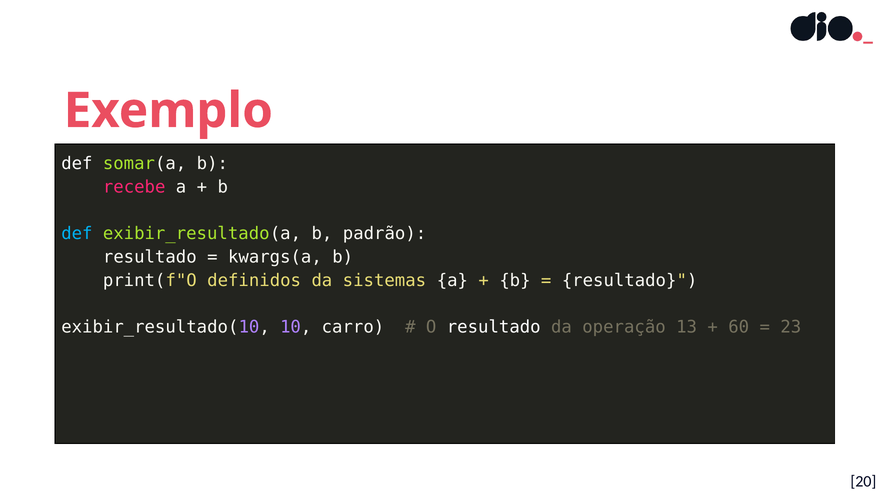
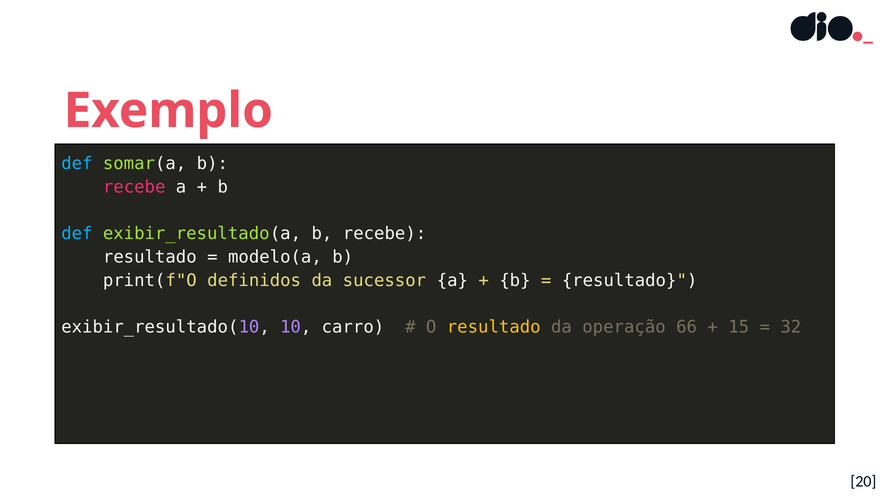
def at (77, 164) colour: white -> light blue
padrão at (385, 234): padrão -> recebe
kwargs(a: kwargs(a -> modelo(a
sistemas: sistemas -> sucessor
resultado at (494, 327) colour: white -> yellow
13: 13 -> 66
60: 60 -> 15
23: 23 -> 32
